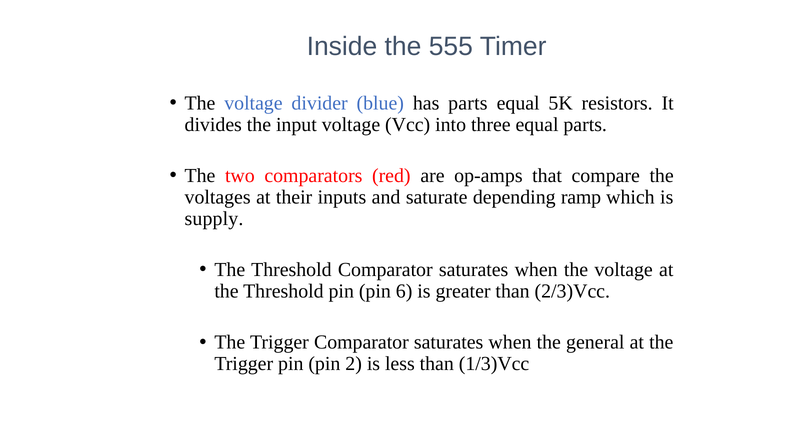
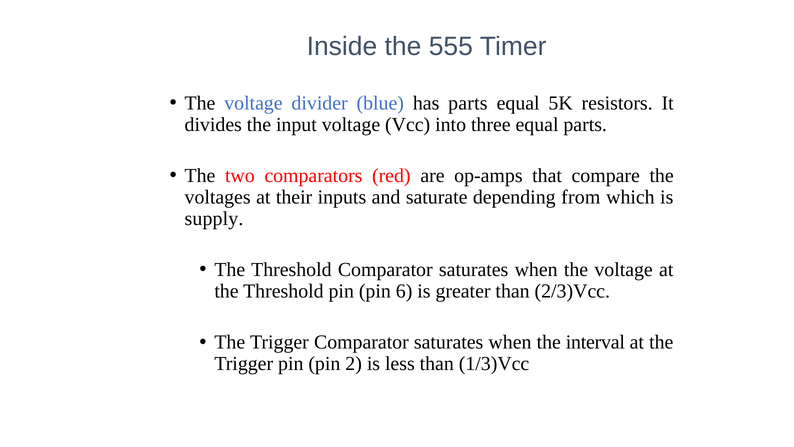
ramp: ramp -> from
general: general -> interval
